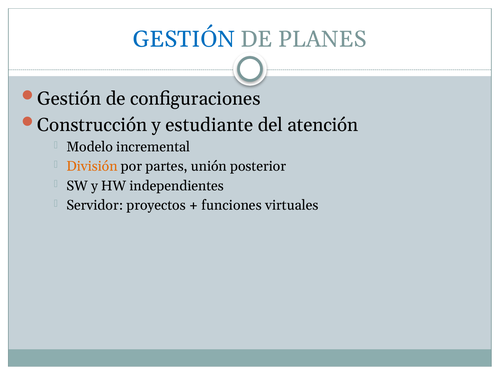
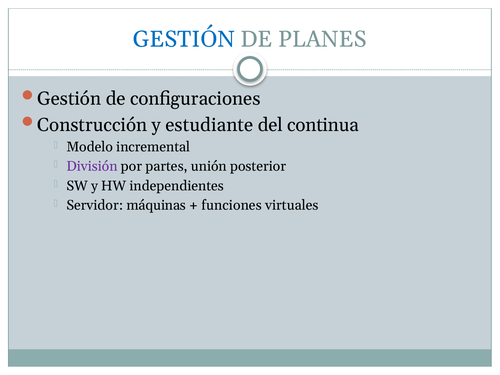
atención: atención -> continua
División colour: orange -> purple
proyectos: proyectos -> máquinas
